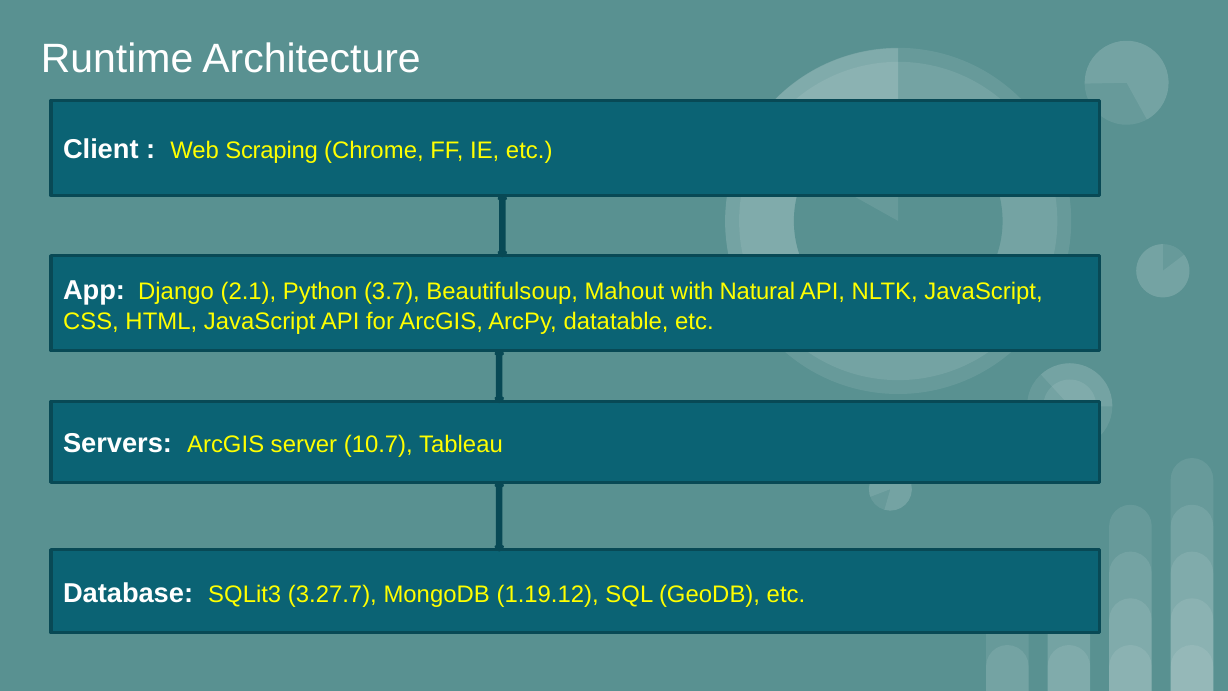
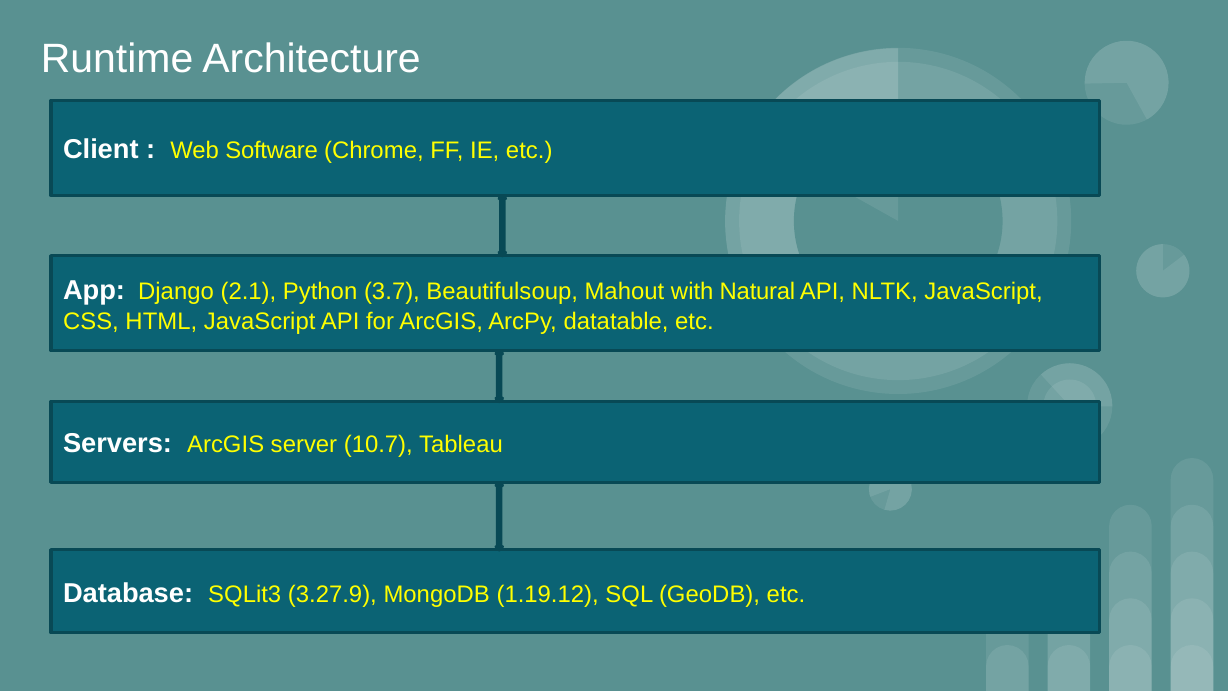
Scraping: Scraping -> Software
3.27.7: 3.27.7 -> 3.27.9
